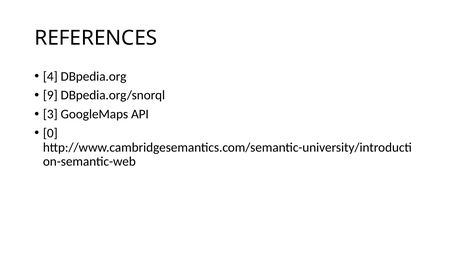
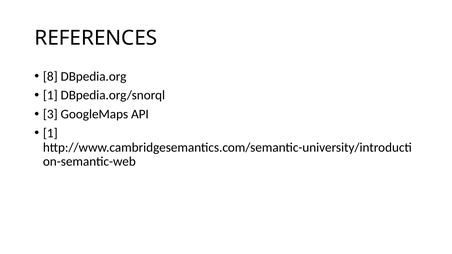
4: 4 -> 8
9 at (50, 95): 9 -> 1
0 at (50, 133): 0 -> 1
